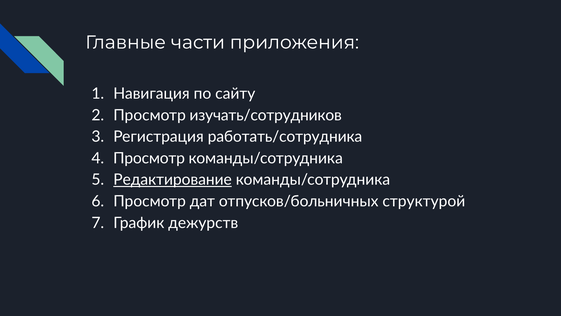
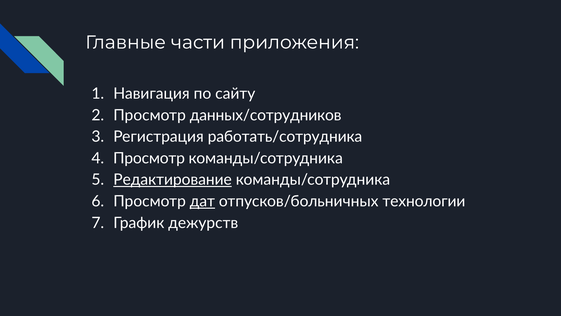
изучать/сотрудников: изучать/сотрудников -> данных/сотрудников
дат underline: none -> present
структурой: структурой -> технологии
